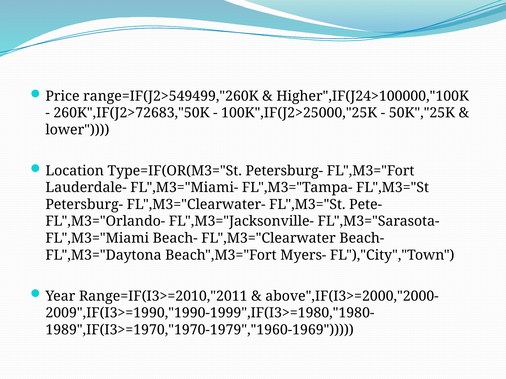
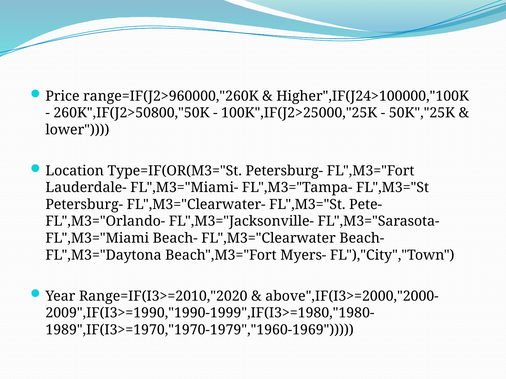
range=IF(J2>549499,"260K: range=IF(J2>549499,"260K -> range=IF(J2>960000,"260K
260K",IF(J2>72683,"50K: 260K",IF(J2>72683,"50K -> 260K",IF(J2>50800,"50K
Range=IF(I3>=2010,"2011: Range=IF(I3>=2010,"2011 -> Range=IF(I3>=2010,"2020
